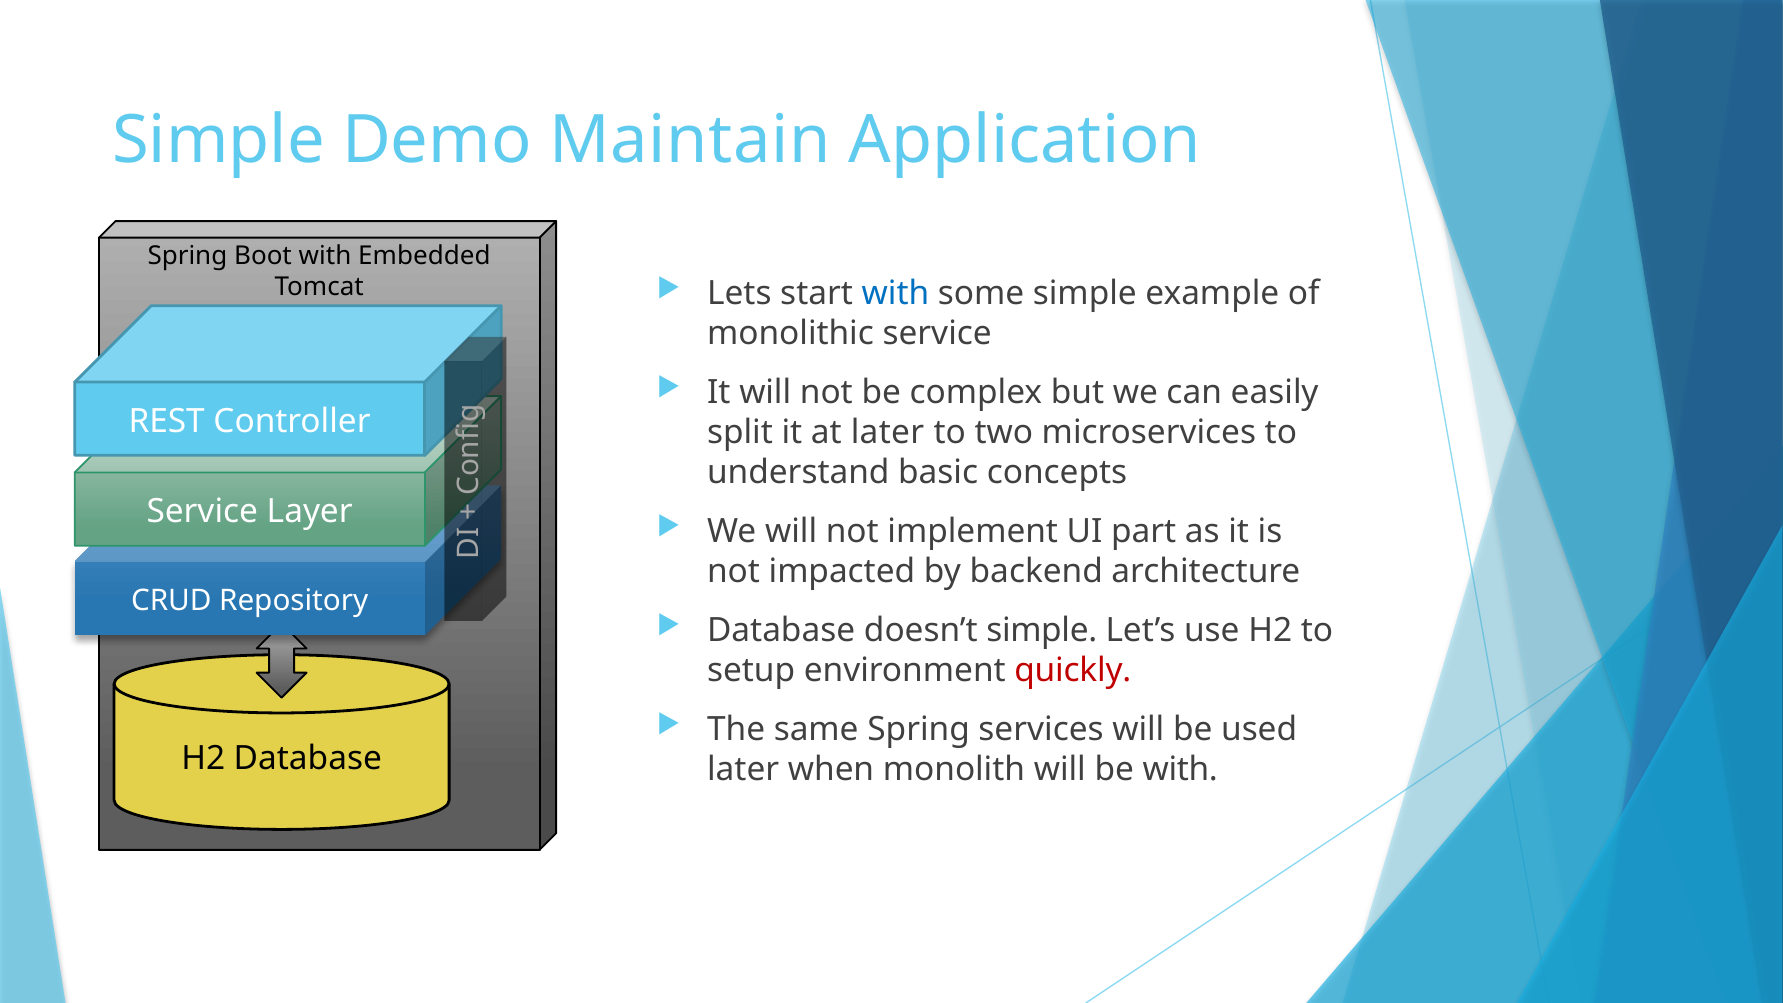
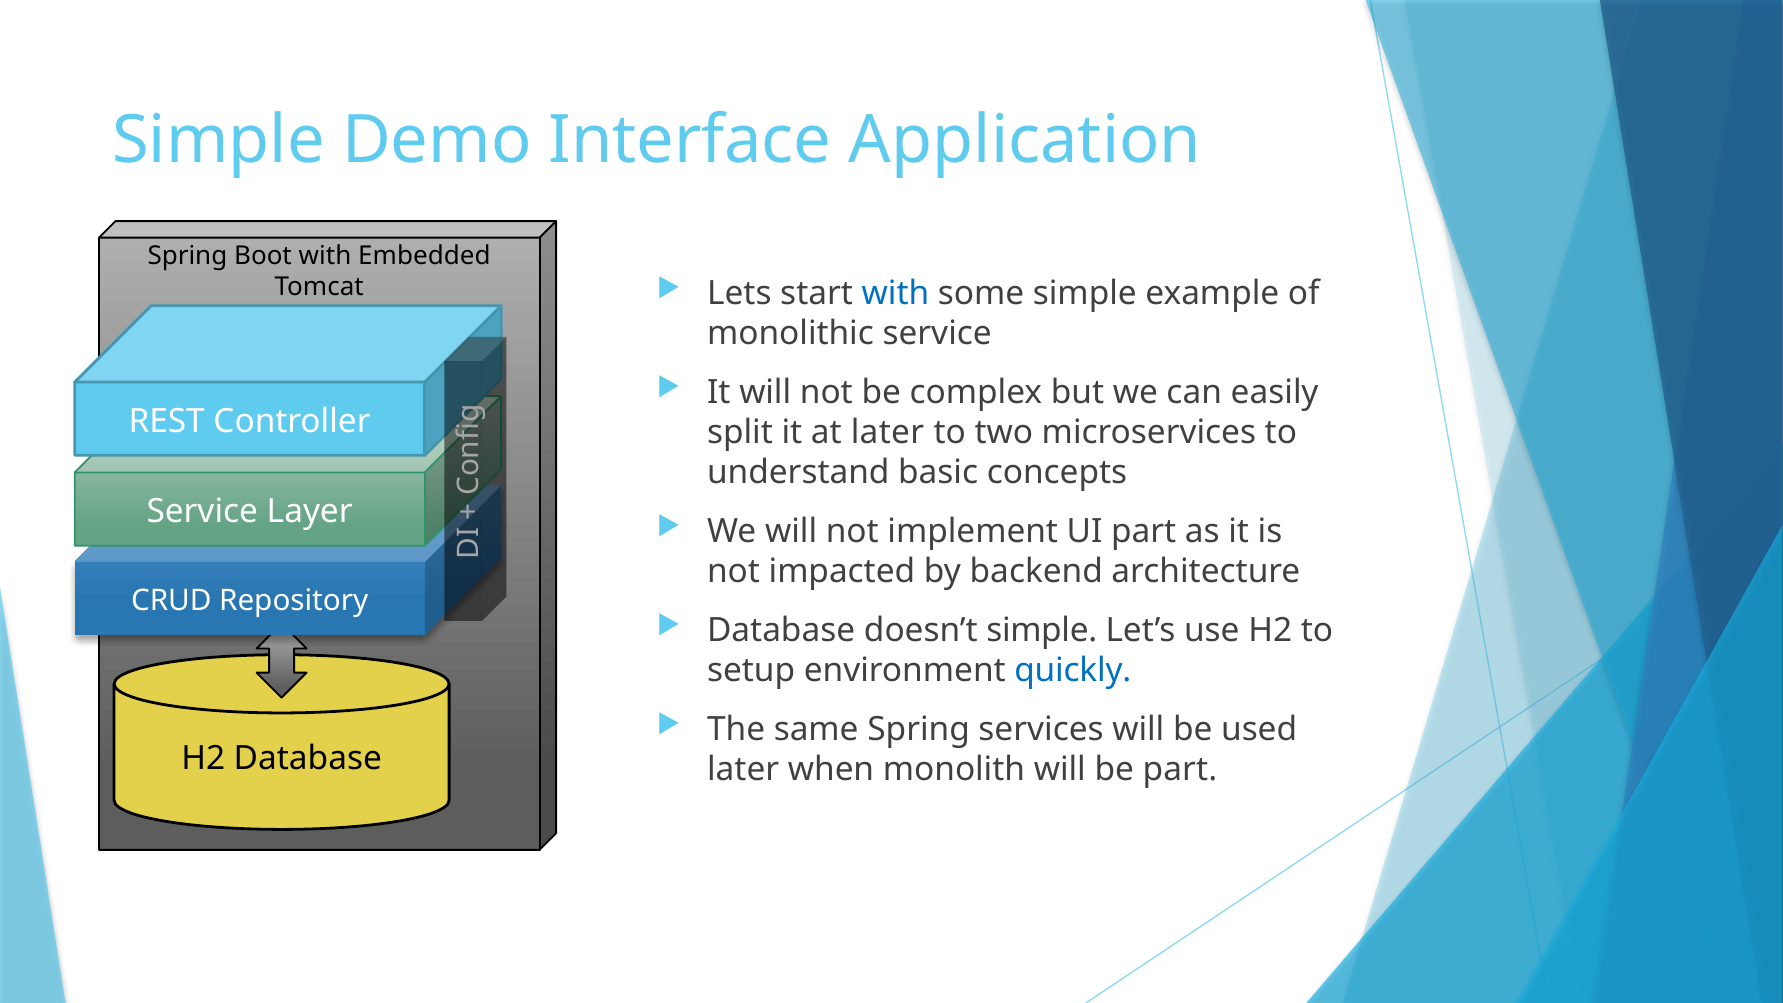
Maintain: Maintain -> Interface
quickly colour: red -> blue
be with: with -> part
